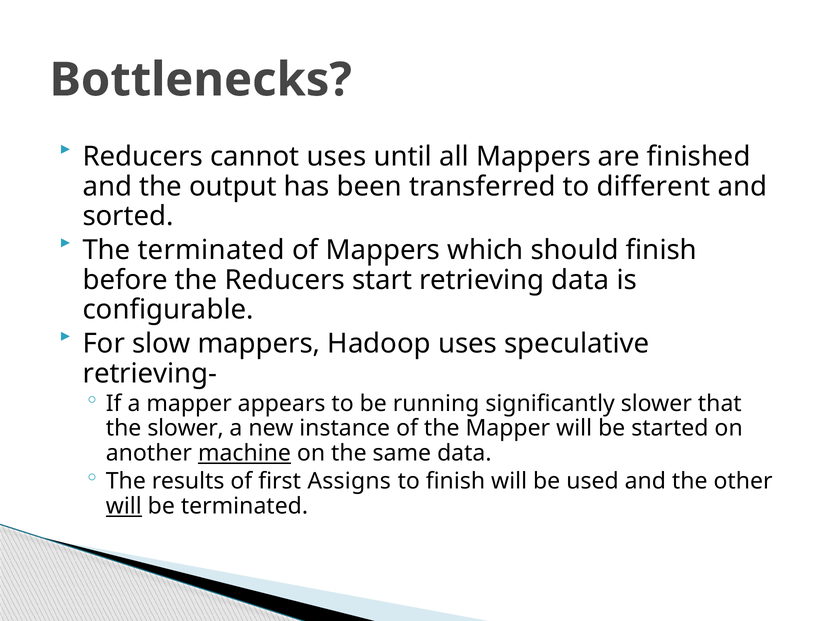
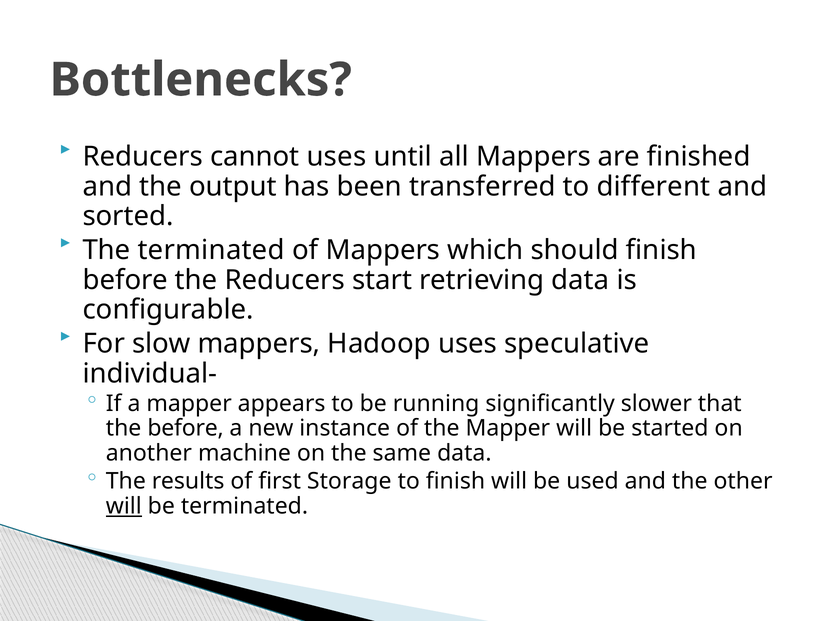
retrieving-: retrieving- -> individual-
the slower: slower -> before
machine underline: present -> none
Assigns: Assigns -> Storage
